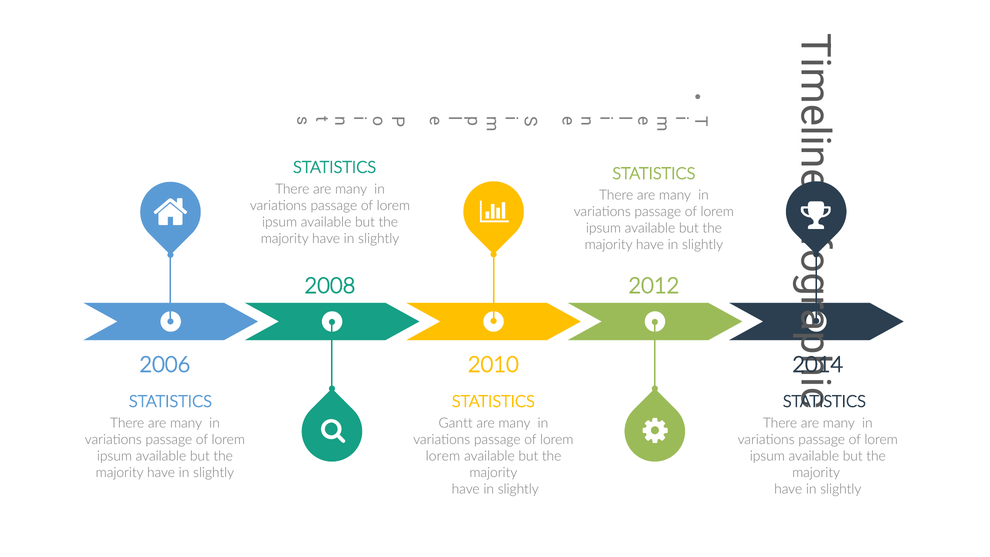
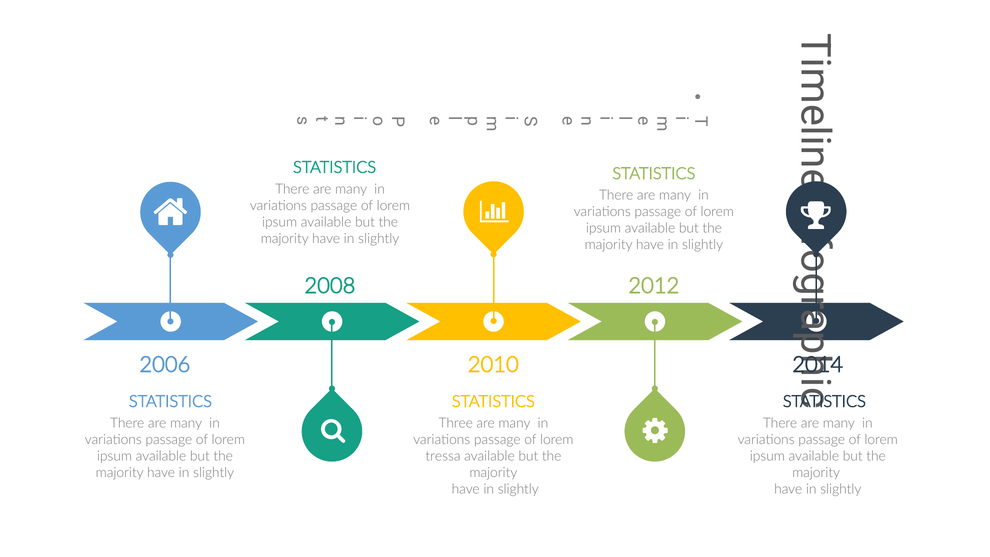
Gantt: Gantt -> Three
lorem at (443, 456): lorem -> tressa
